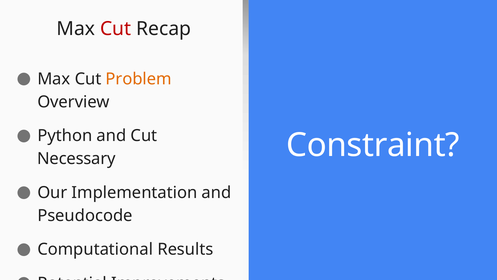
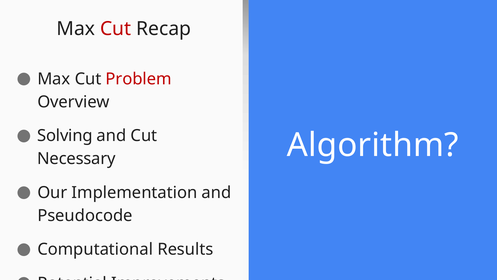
Problem colour: orange -> red
Python: Python -> Solving
Constraint: Constraint -> Algorithm
